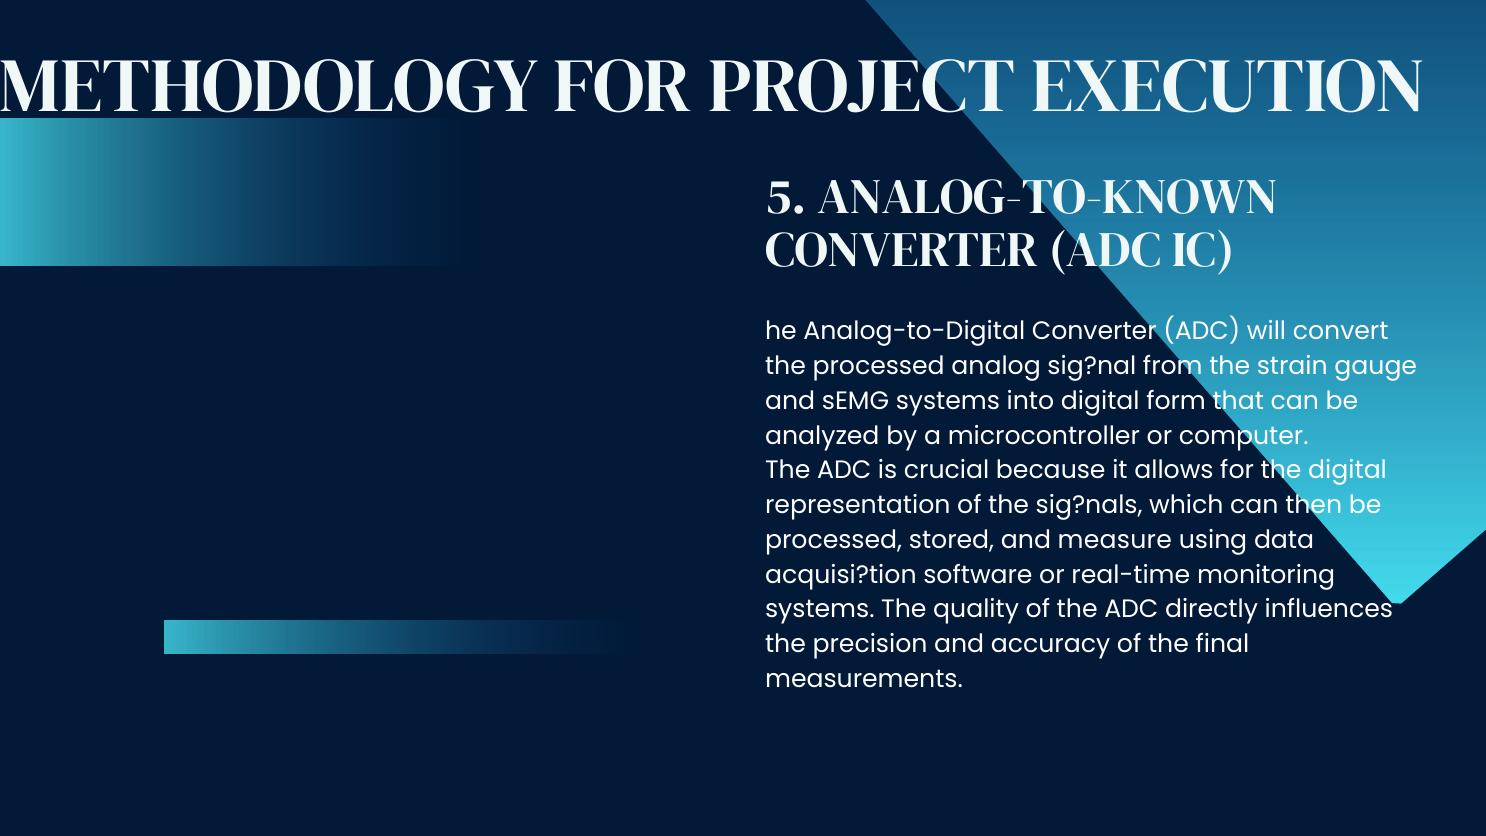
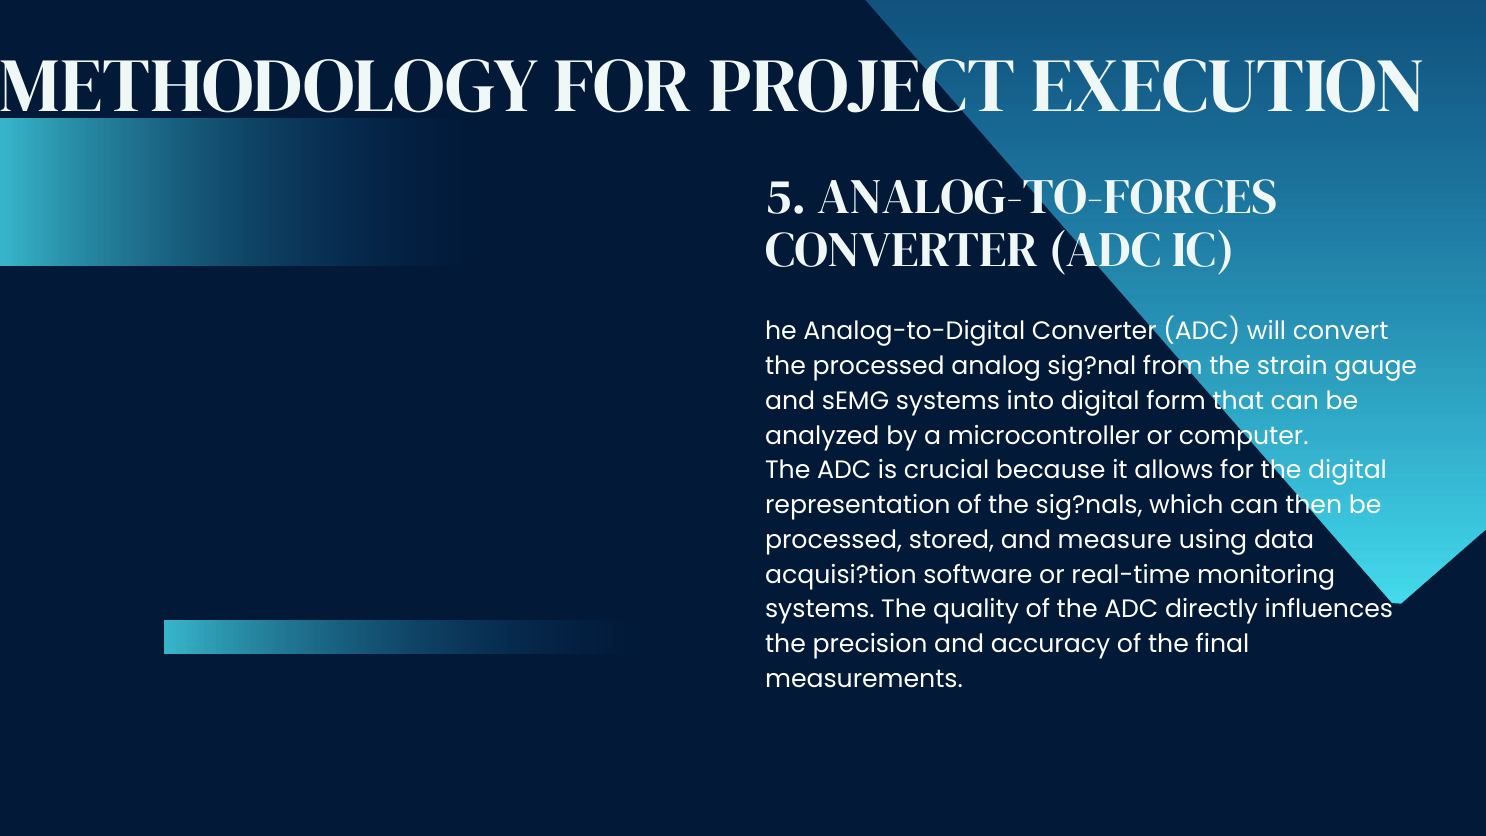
ANALOG-TO-KNOWN: ANALOG-TO-KNOWN -> ANALOG-TO-FORCES
